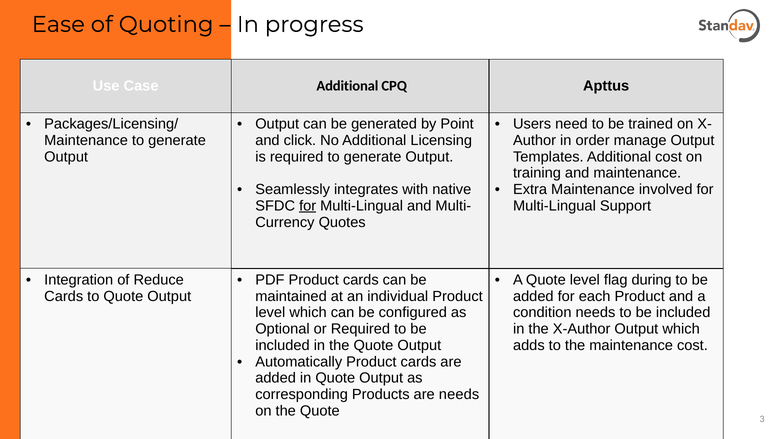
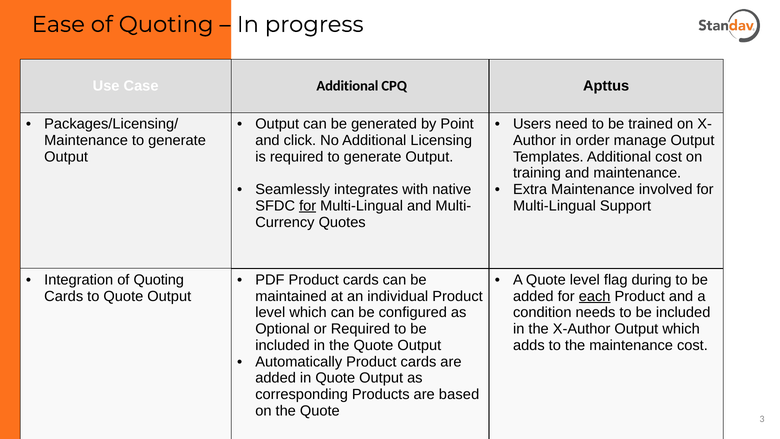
Integration of Reduce: Reduce -> Quoting
each underline: none -> present
are needs: needs -> based
